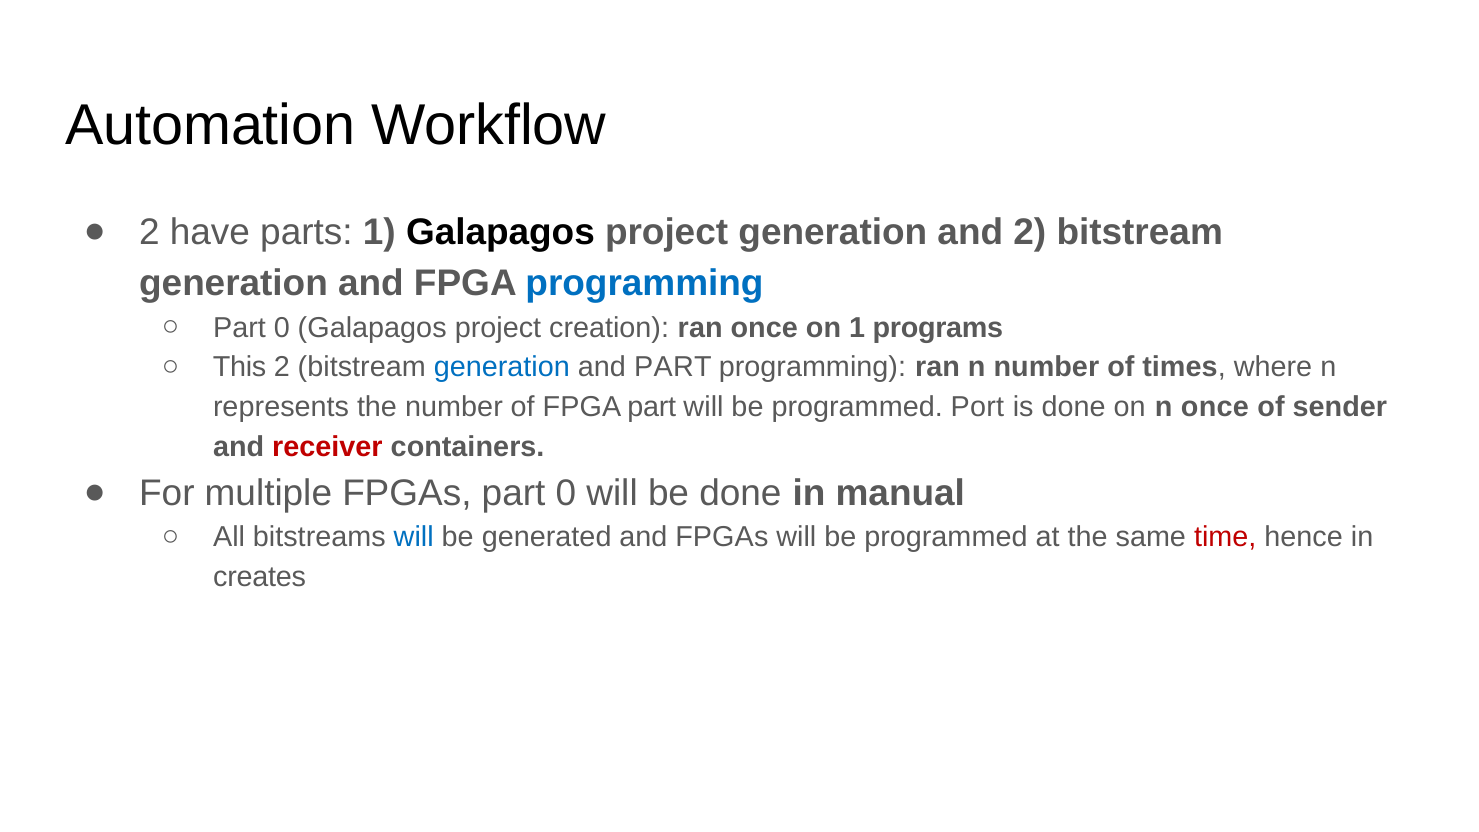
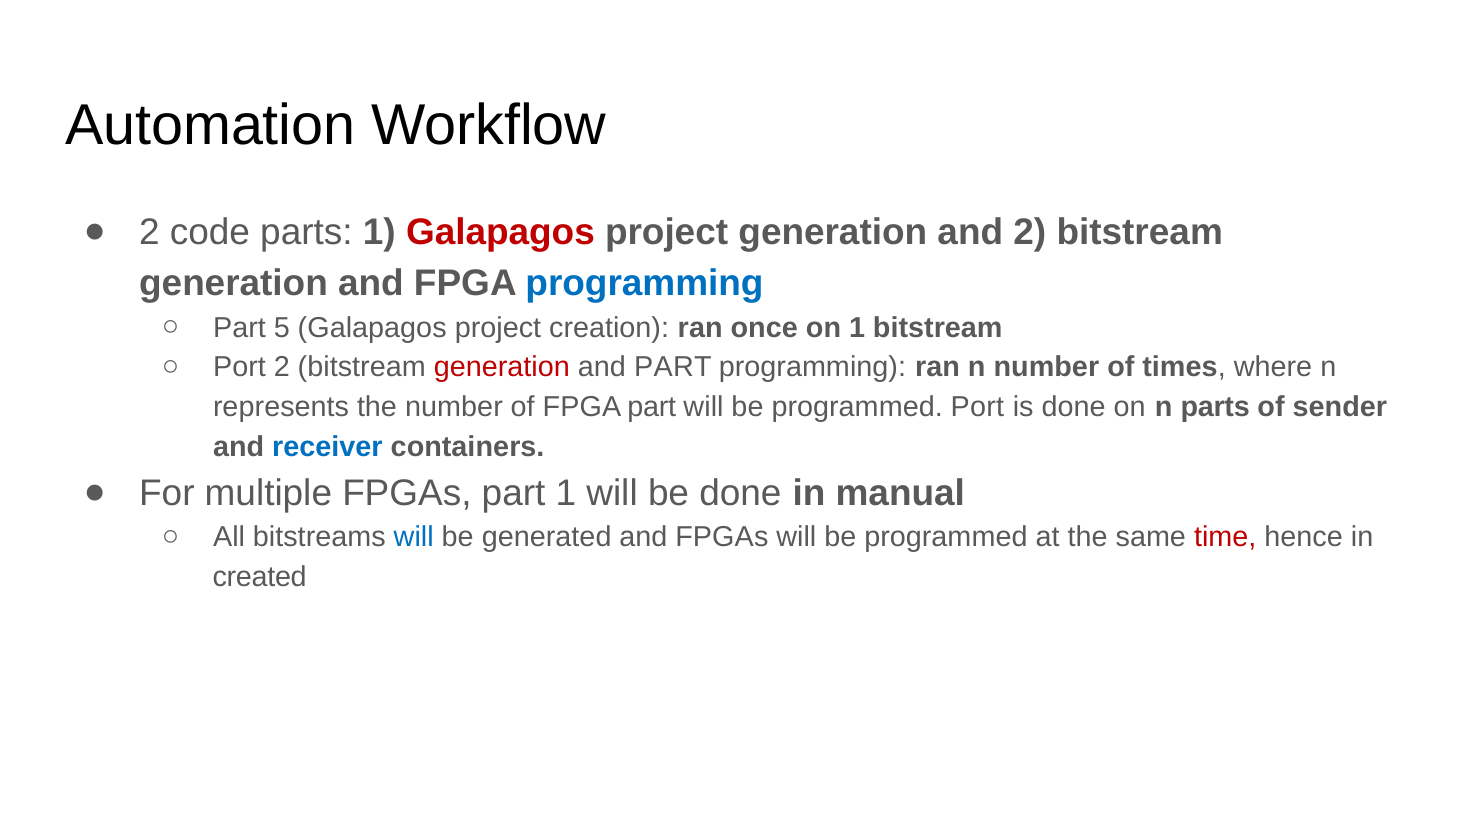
have: have -> code
Galapagos at (500, 233) colour: black -> red
0 at (282, 328): 0 -> 5
1 programs: programs -> bitstream
This at (240, 367): This -> Port
generation at (502, 367) colour: blue -> red
n once: once -> parts
receiver colour: red -> blue
FPGAs part 0: 0 -> 1
creates: creates -> created
